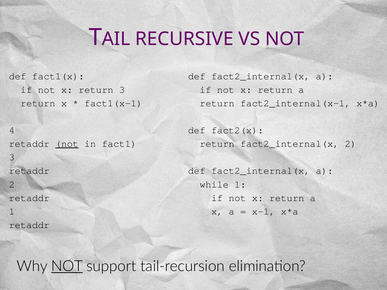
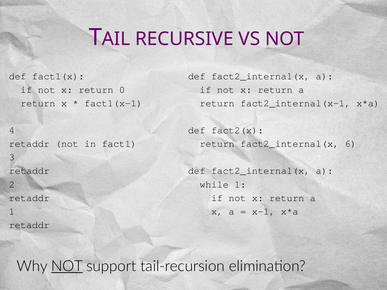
return 3: 3 -> 0
not at (67, 144) underline: present -> none
fact2_internal(x 2: 2 -> 6
